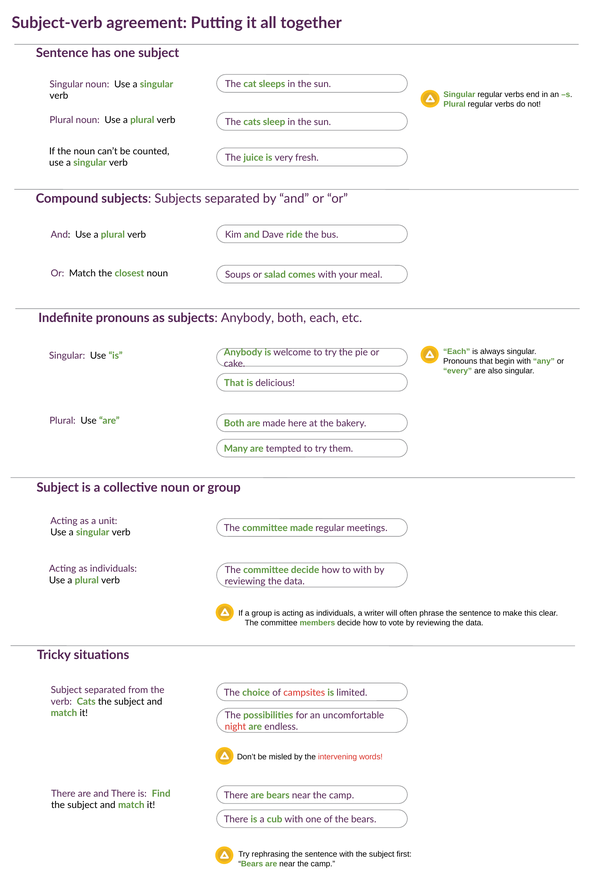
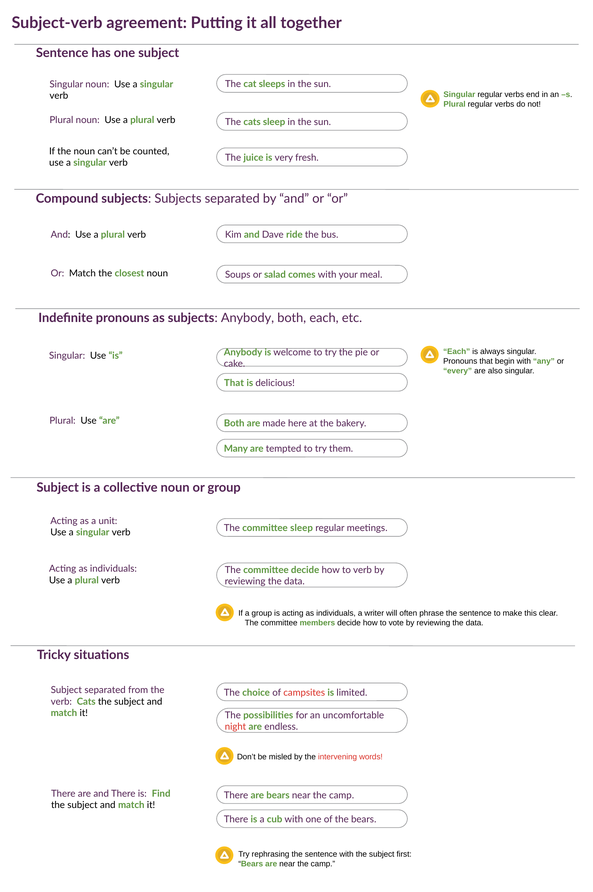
committee made: made -> sleep
to with: with -> verb
